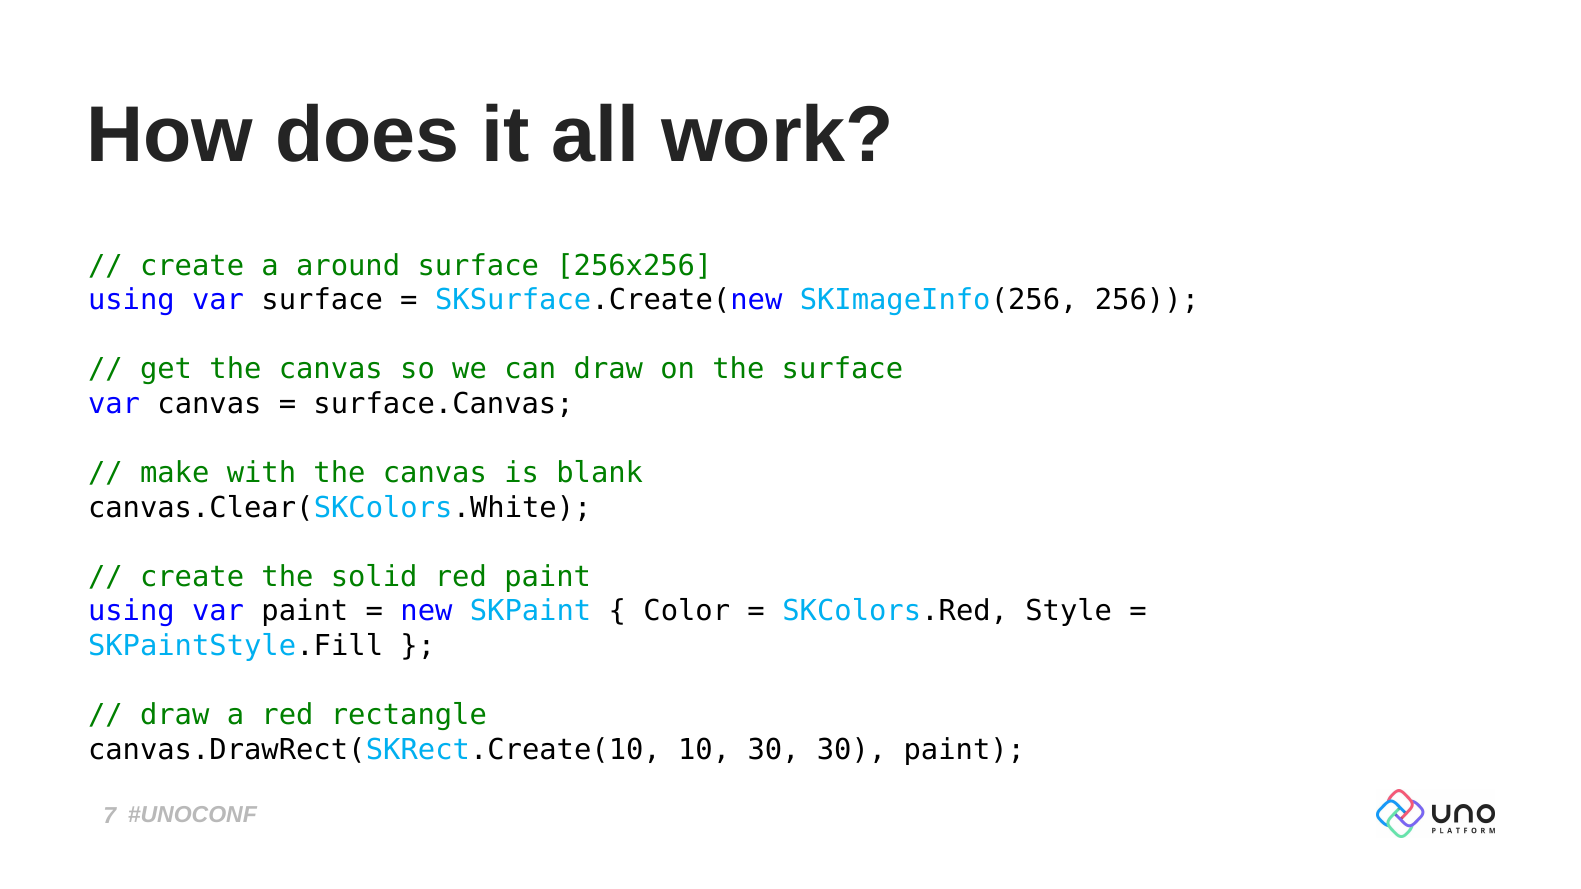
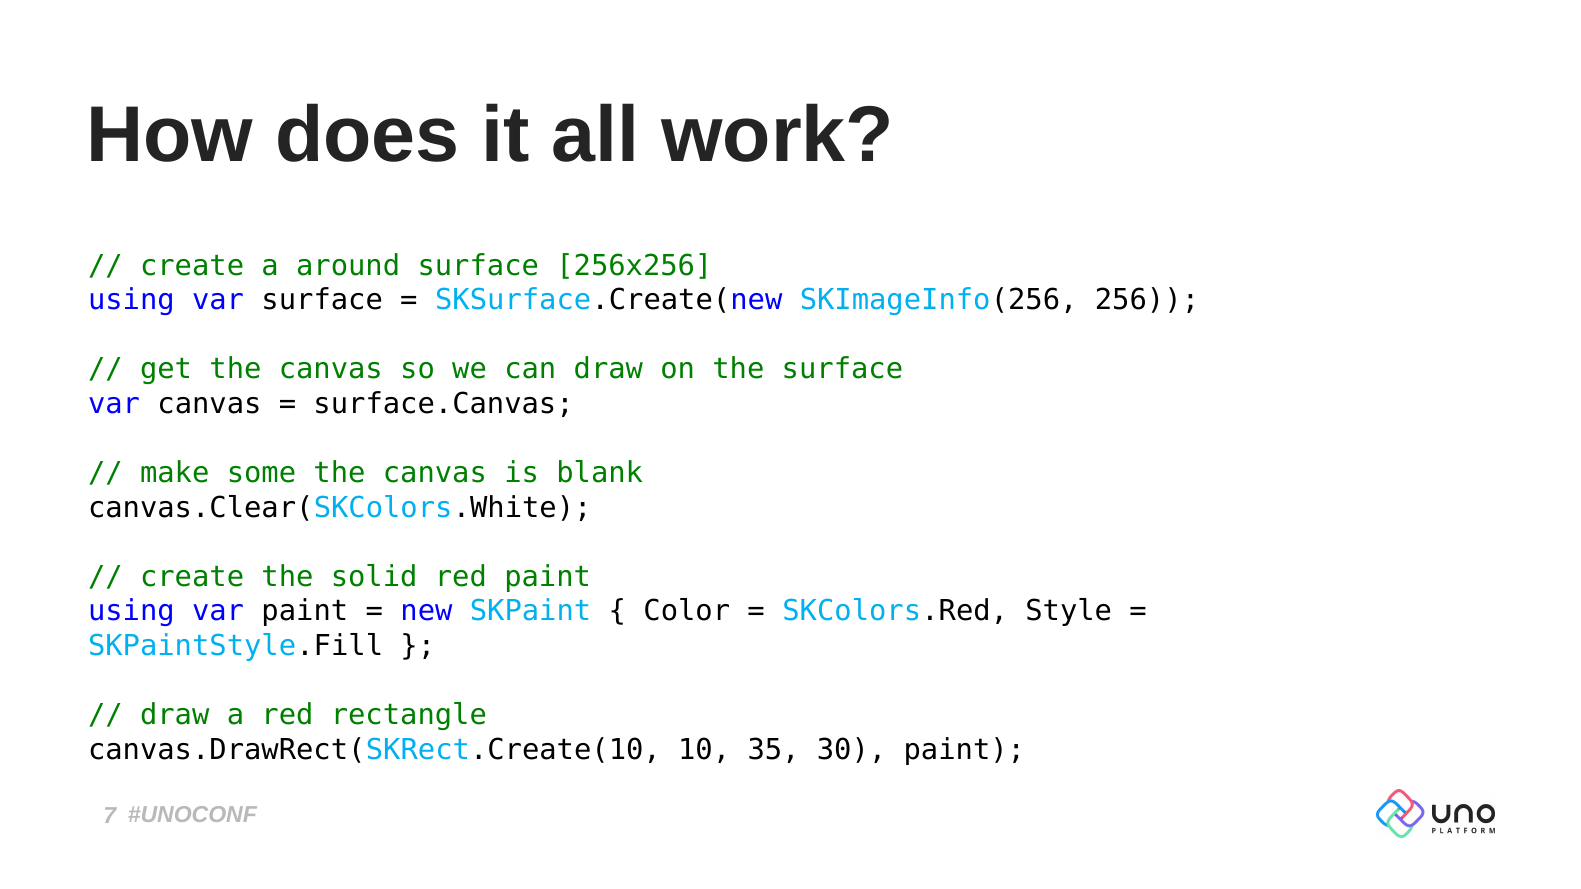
with: with -> some
10 30: 30 -> 35
